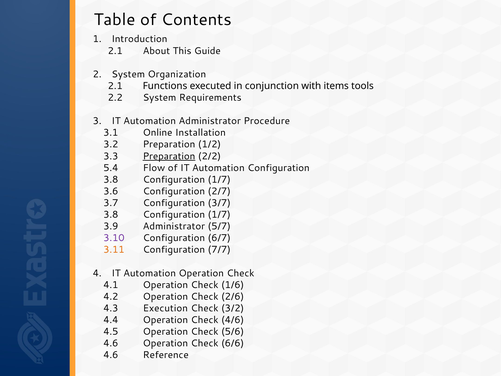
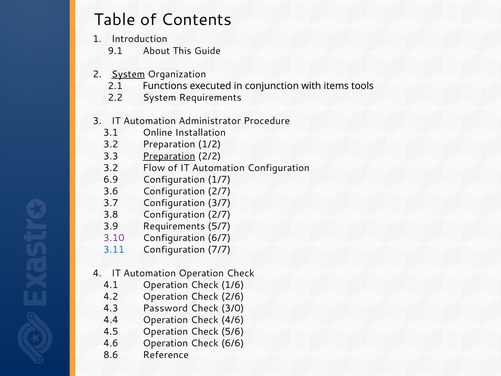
2.1 at (115, 51): 2.1 -> 9.1
System at (128, 74) underline: none -> present
5.4 at (111, 168): 5.4 -> 3.2
3.8 at (111, 179): 3.8 -> 6.9
1/7 at (219, 215): 1/7 -> 2/7
3.9 Administrator: Administrator -> Requirements
3.11 colour: orange -> blue
Execution: Execution -> Password
3/2: 3/2 -> 3/0
4.6 at (111, 355): 4.6 -> 8.6
